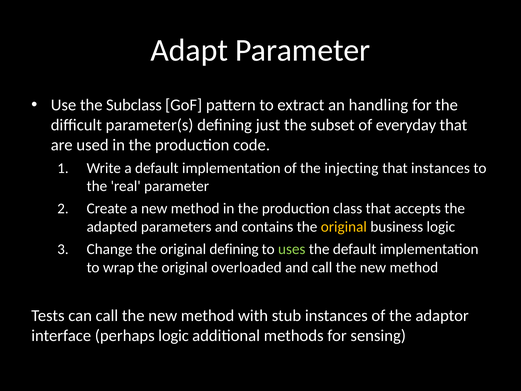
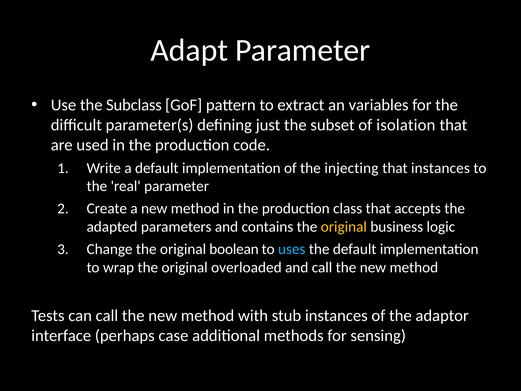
handling: handling -> variables
everyday: everyday -> isolation
original defining: defining -> boolean
uses colour: light green -> light blue
perhaps logic: logic -> case
